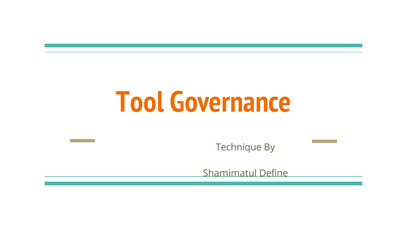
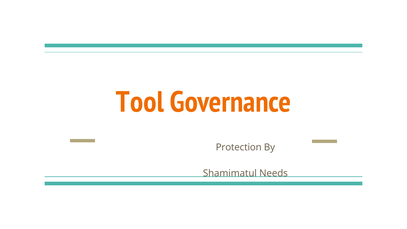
Technique: Technique -> Protection
Define: Define -> Needs
